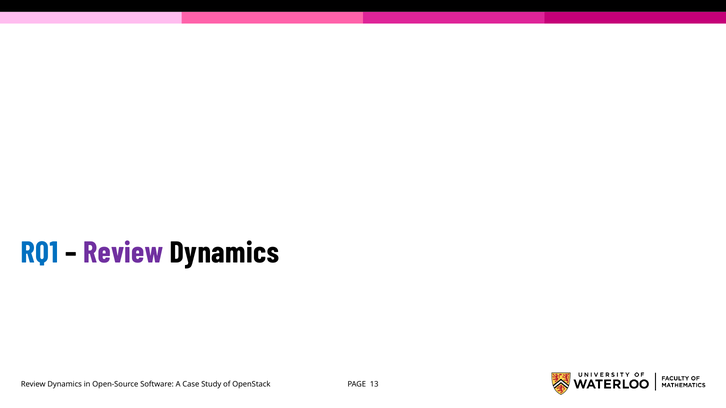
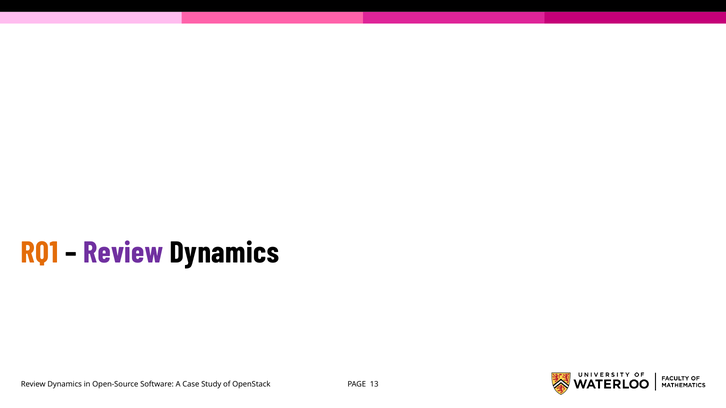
RQ1 colour: blue -> orange
